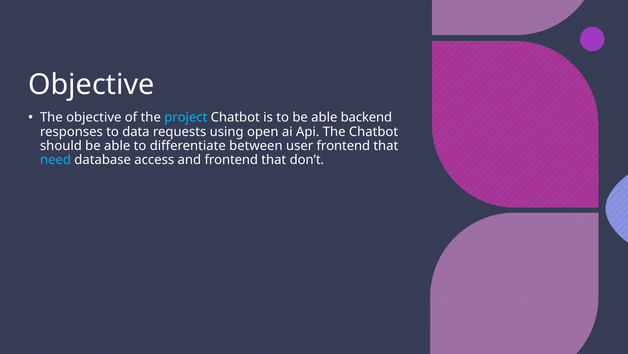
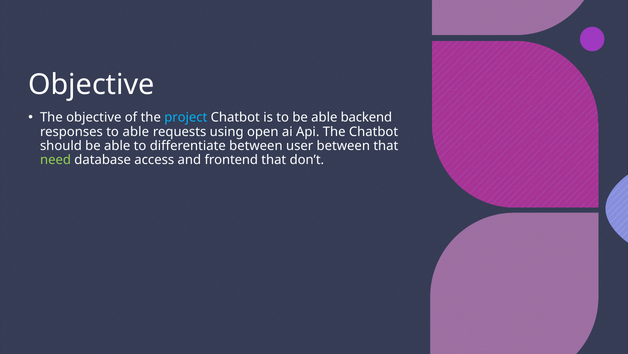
to data: data -> able
user frontend: frontend -> between
need colour: light blue -> light green
